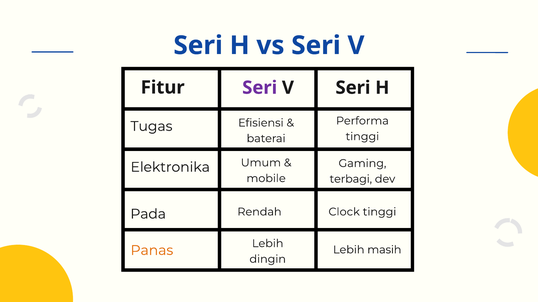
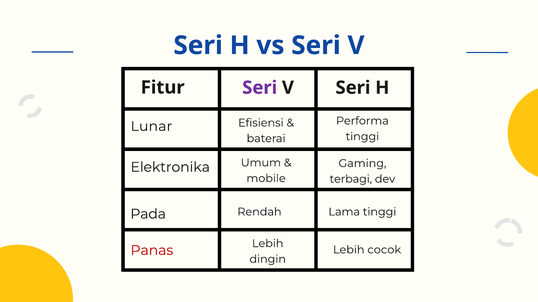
Tugas: Tugas -> Lunar
Clock: Clock -> Lama
Panas colour: orange -> red
masih: masih -> cocok
